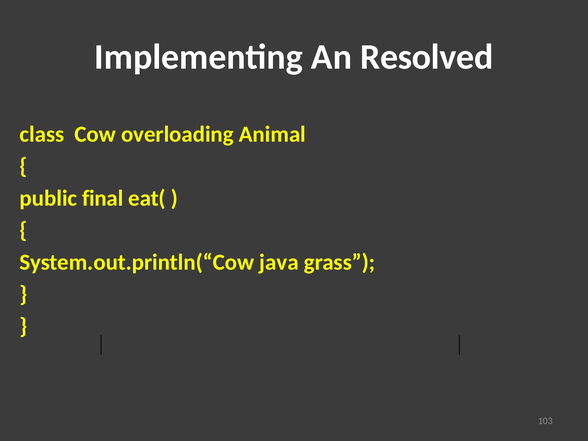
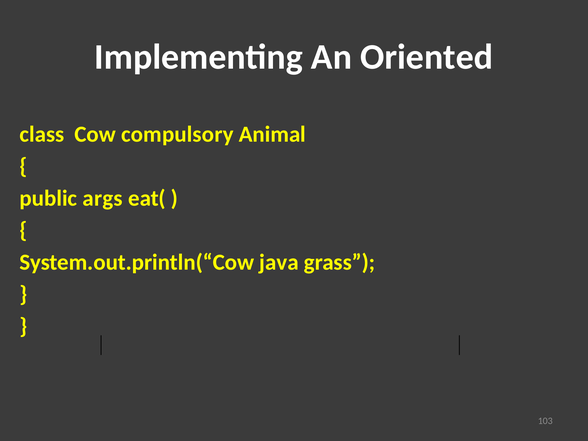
Resolved: Resolved -> Oriented
overloading: overloading -> compulsory
final: final -> args
